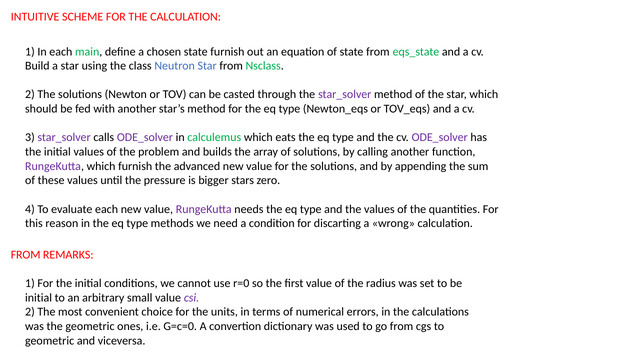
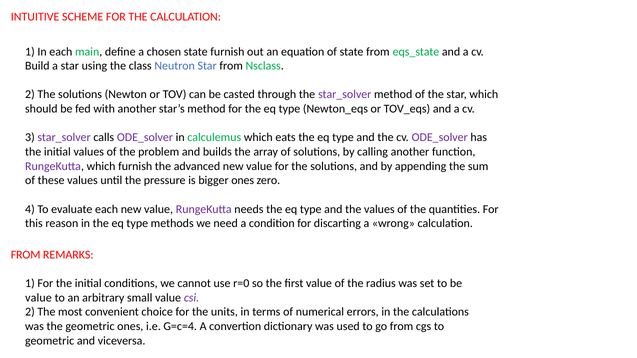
bigger stars: stars -> ones
initial at (39, 298): initial -> value
G=c=0: G=c=0 -> G=c=4
